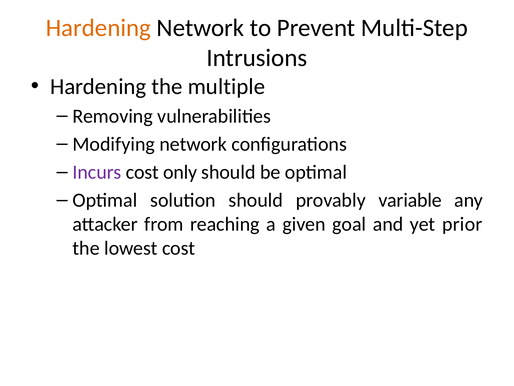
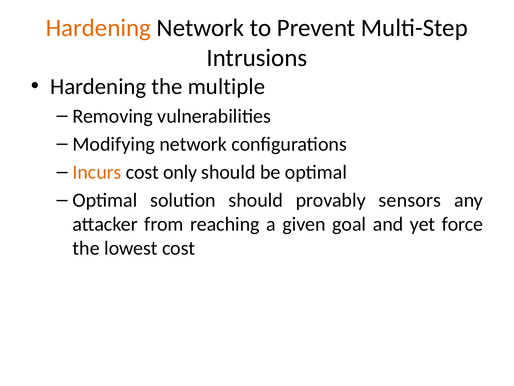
Incurs colour: purple -> orange
variable: variable -> sensors
prior: prior -> force
